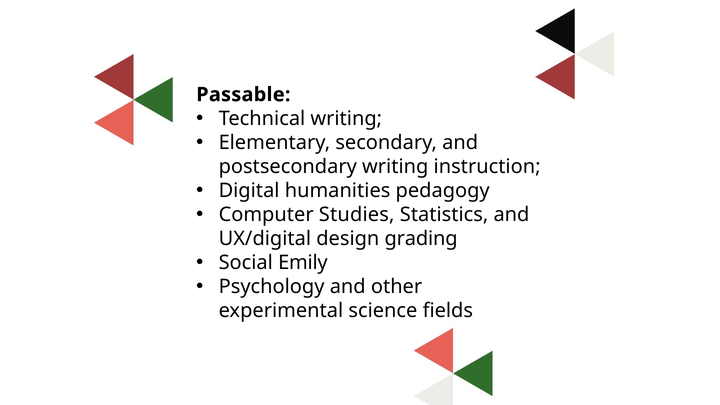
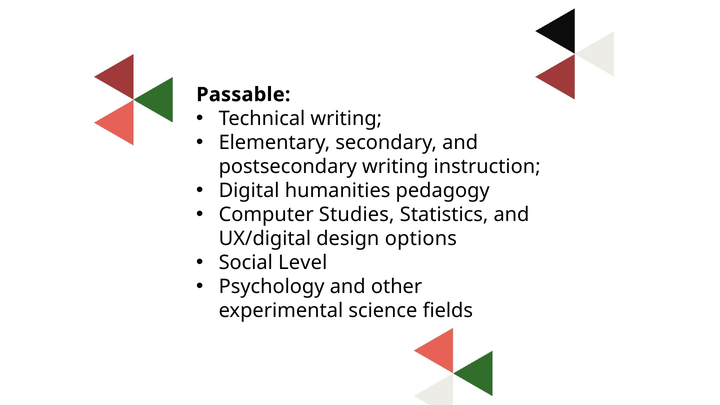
grading: grading -> options
Emily: Emily -> Level
